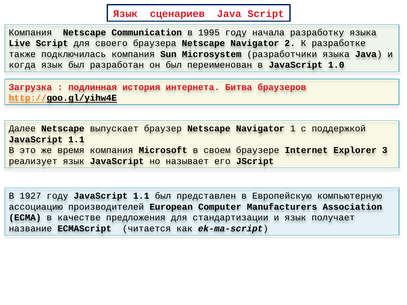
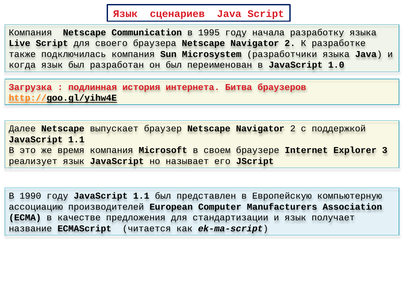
браузер Netscape Navigator 1: 1 -> 2
1927: 1927 -> 1990
